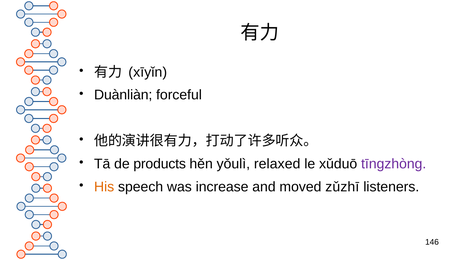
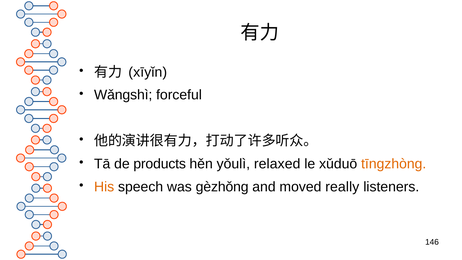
Duànliàn: Duànliàn -> Wǎngshì
tīngzhòng colour: purple -> orange
increase: increase -> gèzhǒng
zǔzhī: zǔzhī -> really
